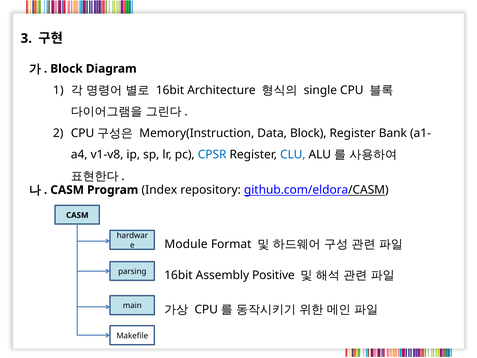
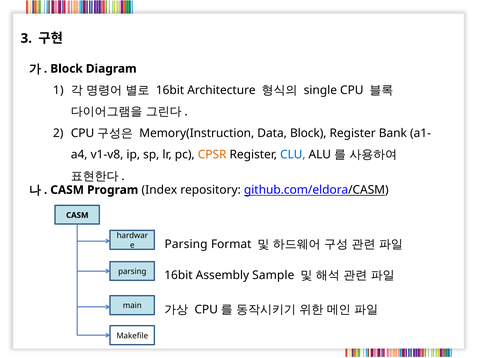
CPSR colour: blue -> orange
Module at (186, 244): Module -> Parsing
Positive: Positive -> Sample
